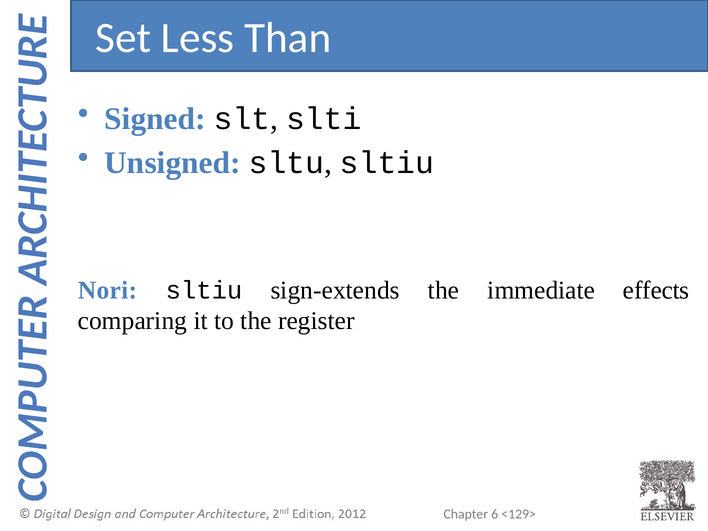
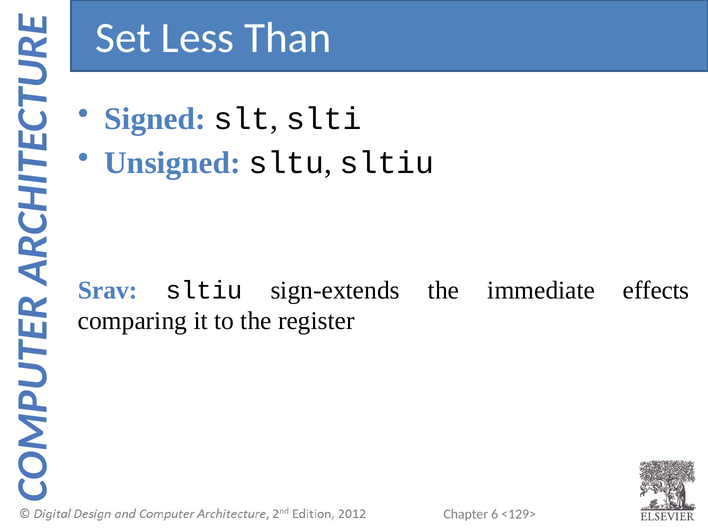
Nori: Nori -> Srav
